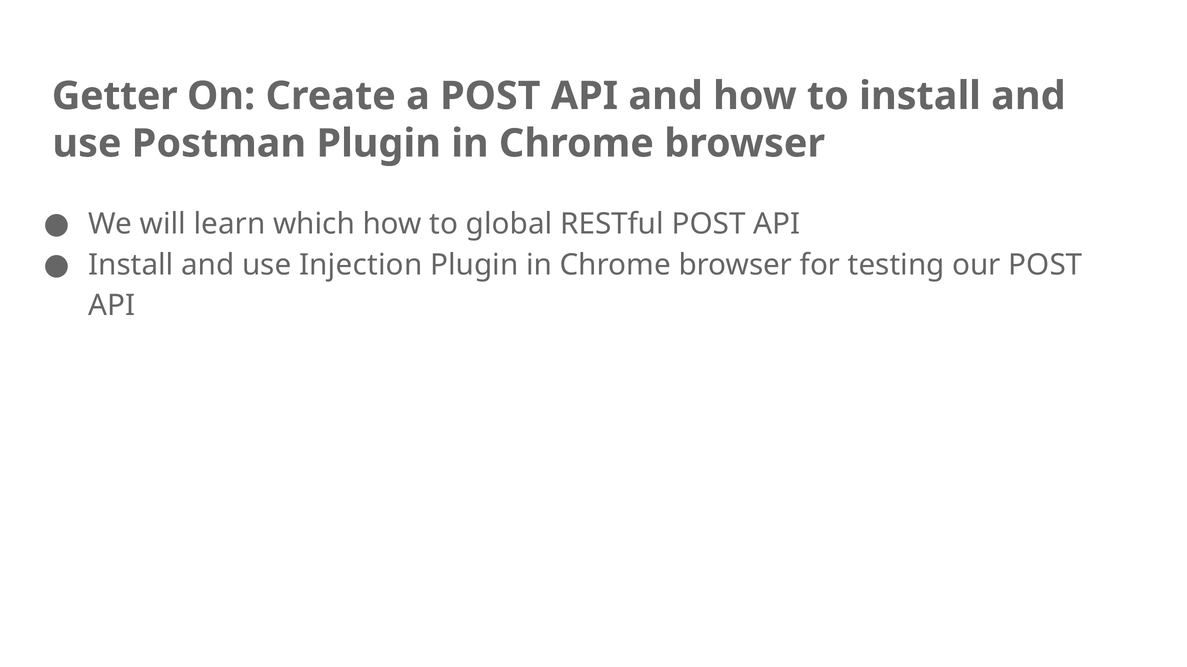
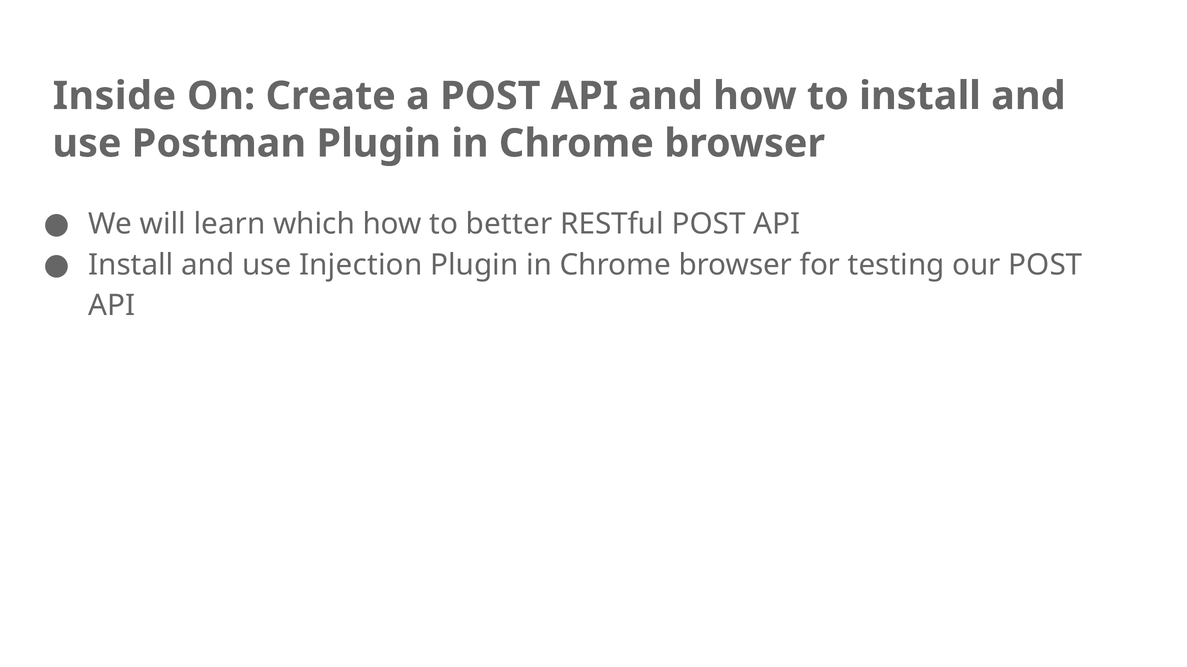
Getter: Getter -> Inside
global: global -> better
